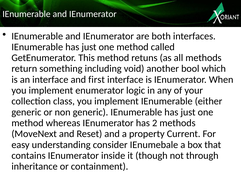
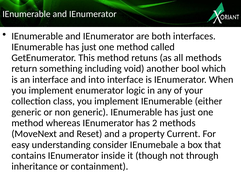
first: first -> into
